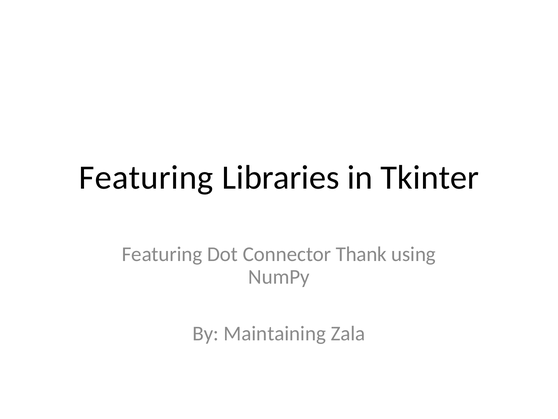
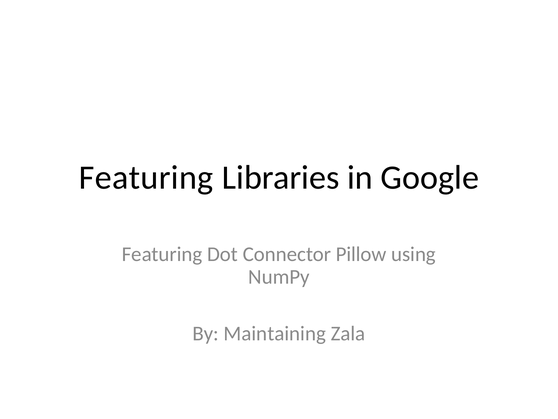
Tkinter: Tkinter -> Google
Thank: Thank -> Pillow
